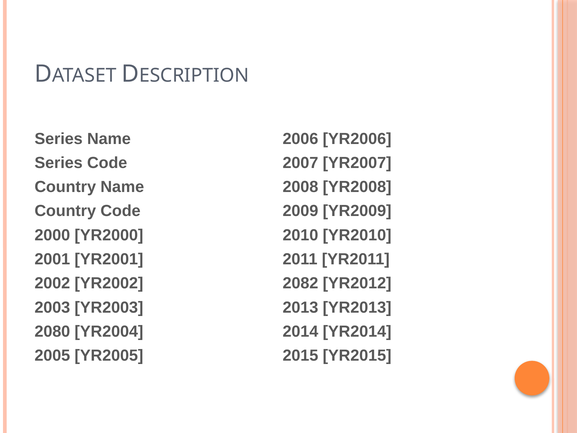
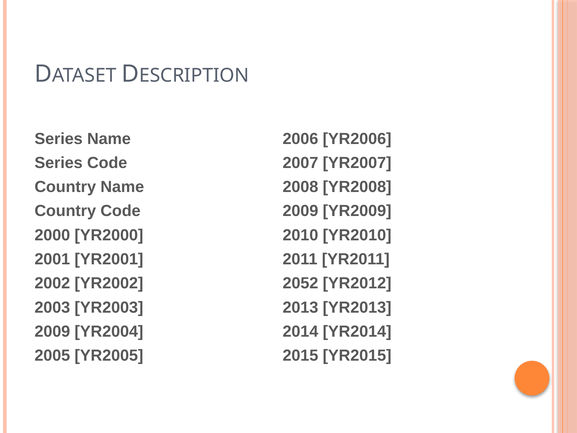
2082: 2082 -> 2052
2080 at (52, 331): 2080 -> 2009
